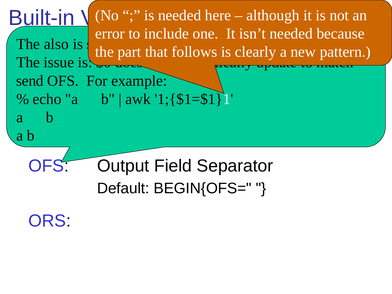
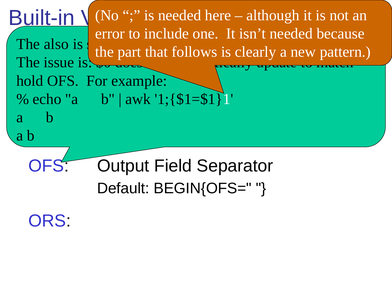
send: send -> hold
